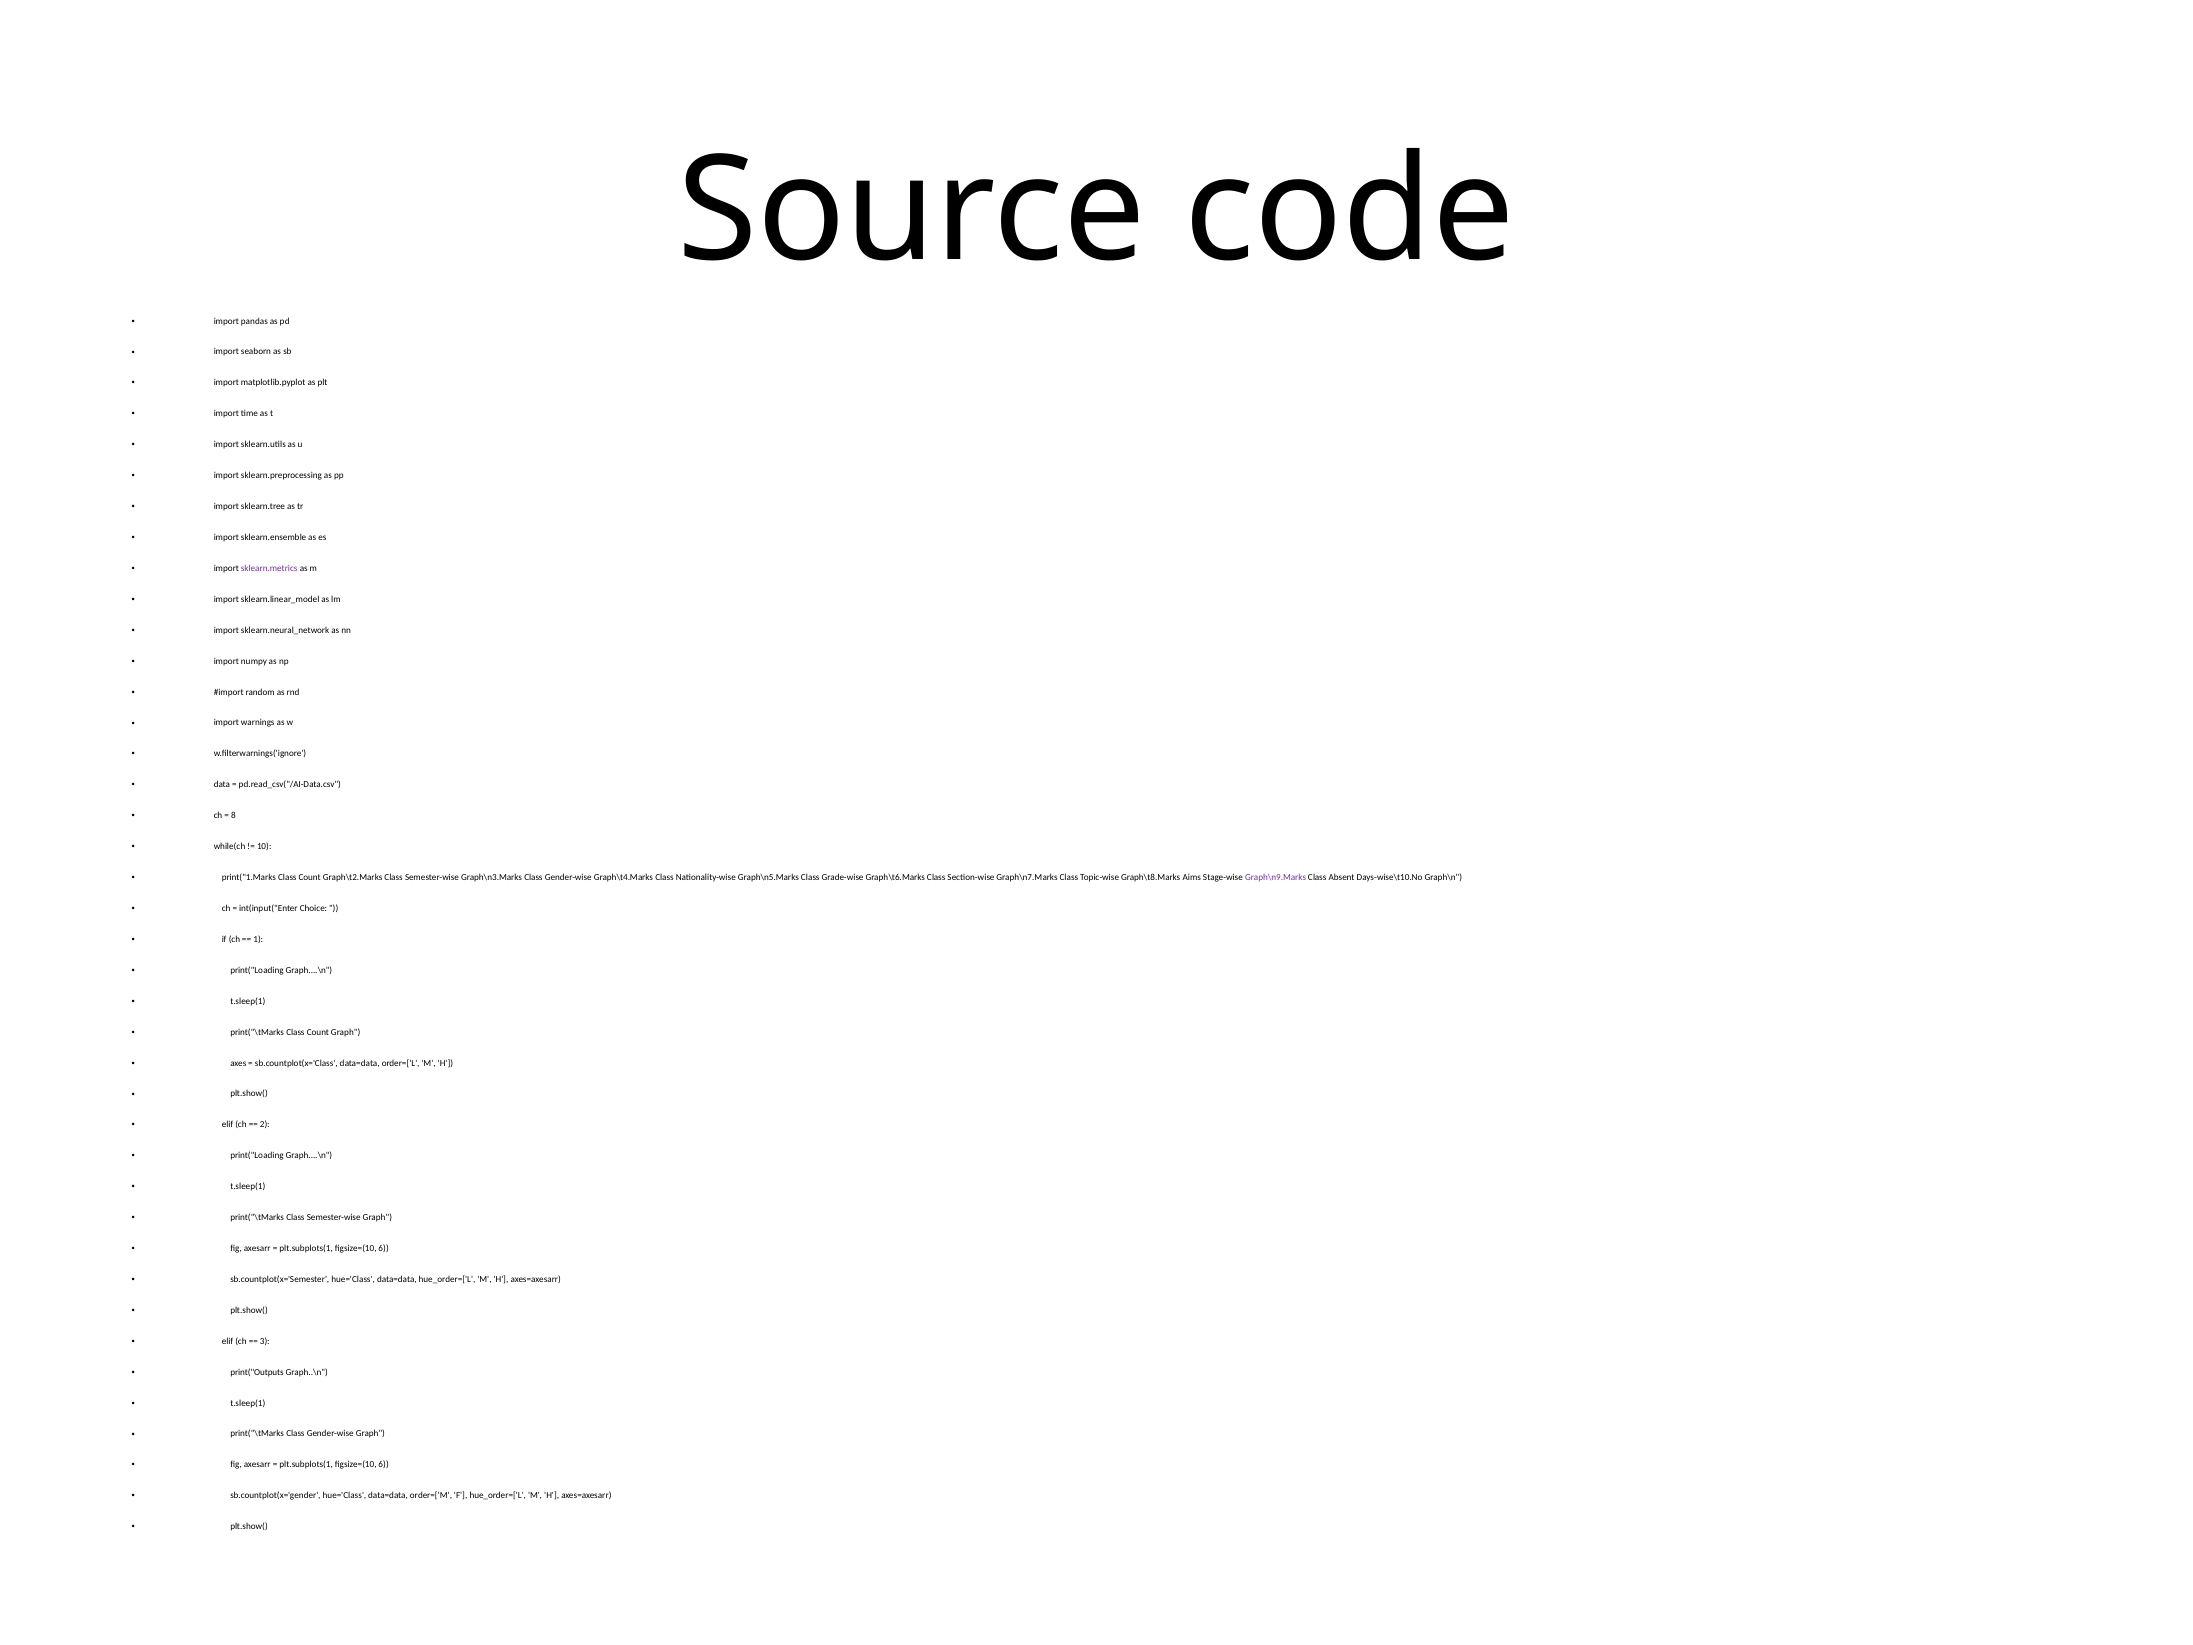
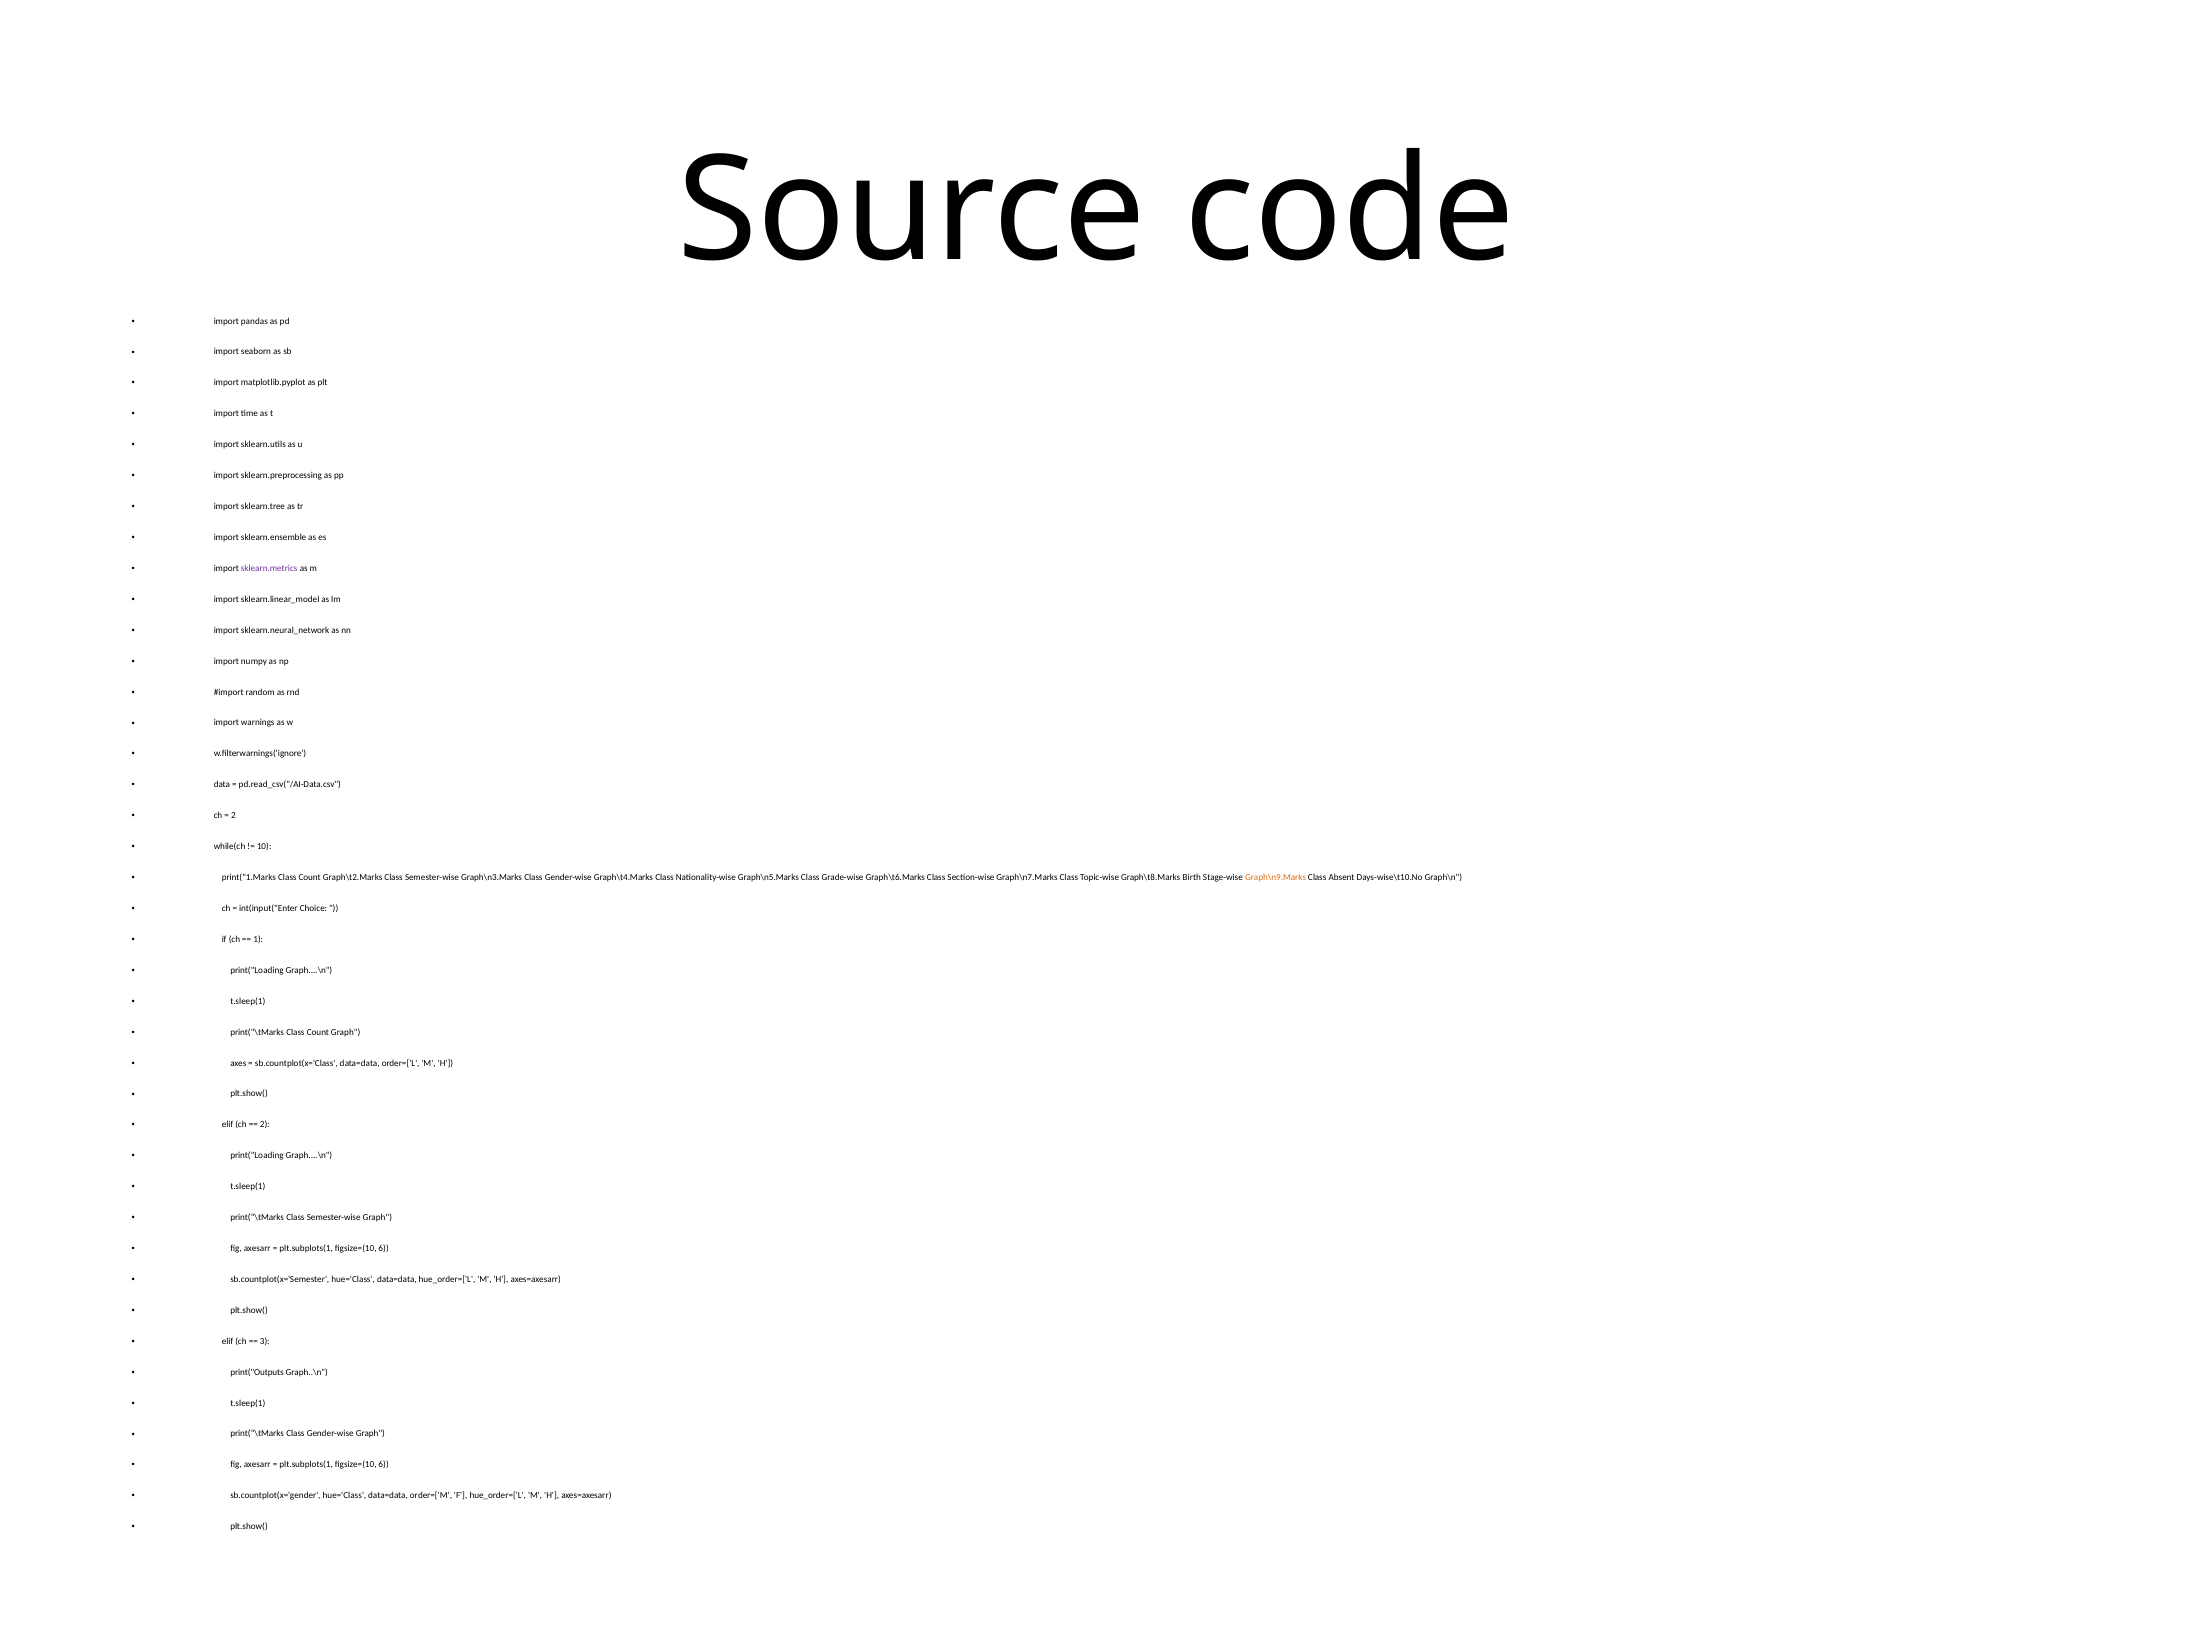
8 at (233, 816): 8 -> 2
Aims: Aims -> Birth
Graph\n9.Marks colour: purple -> orange
